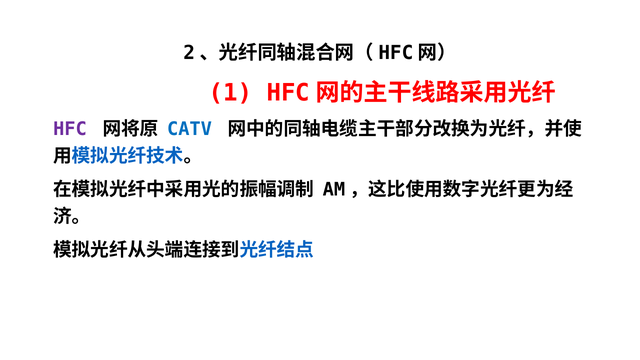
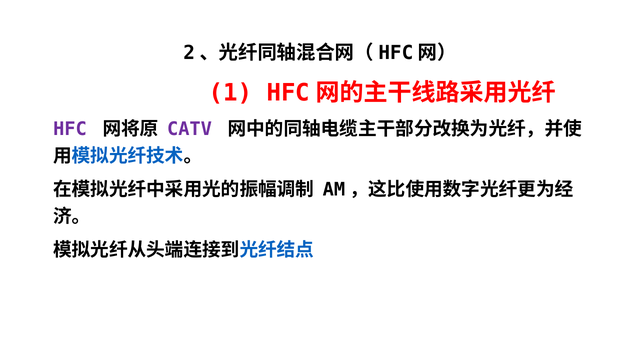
CATV colour: blue -> purple
